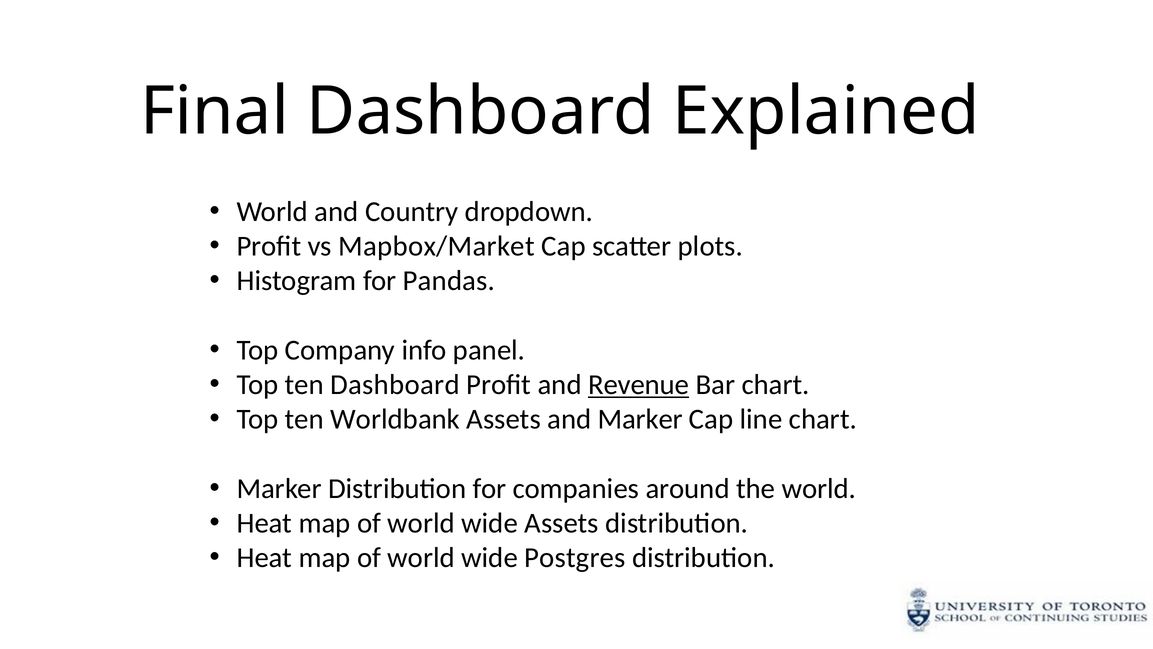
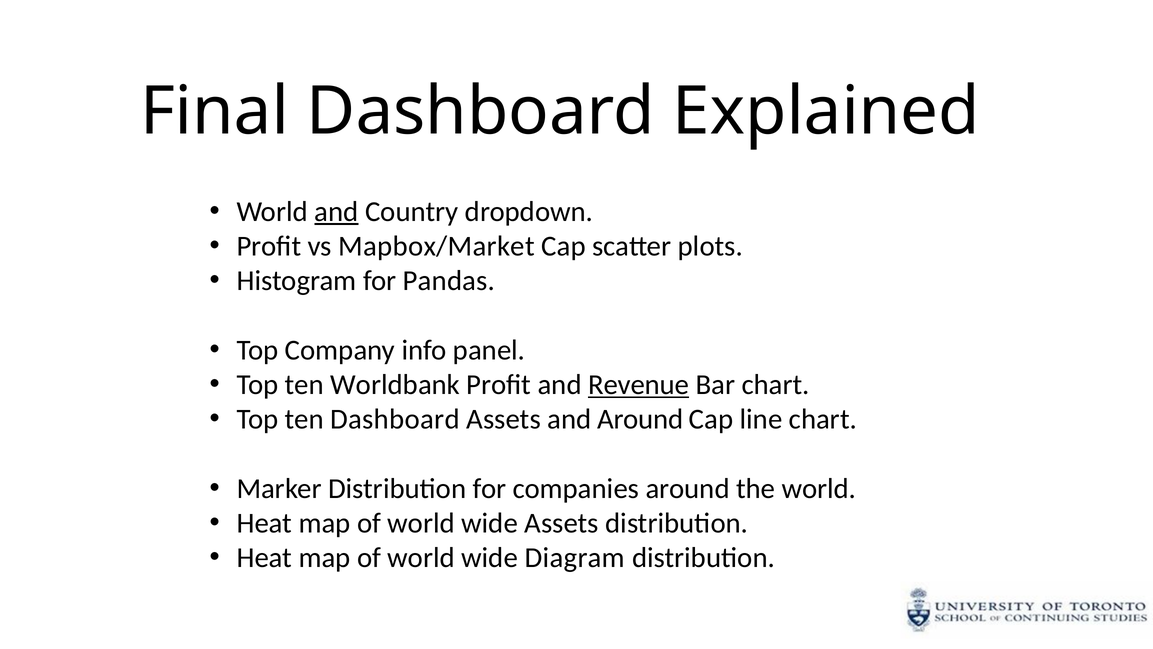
and at (336, 212) underline: none -> present
ten Dashboard: Dashboard -> Worldbank
ten Worldbank: Worldbank -> Dashboard
and Marker: Marker -> Around
Postgres: Postgres -> Diagram
